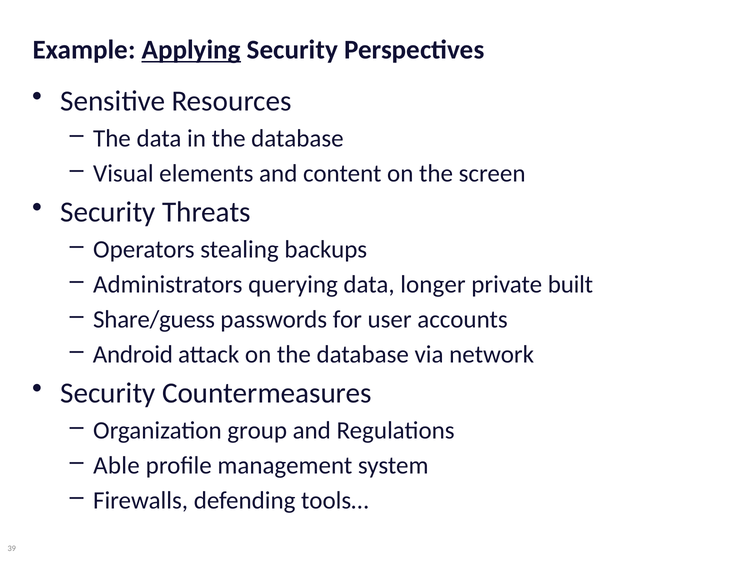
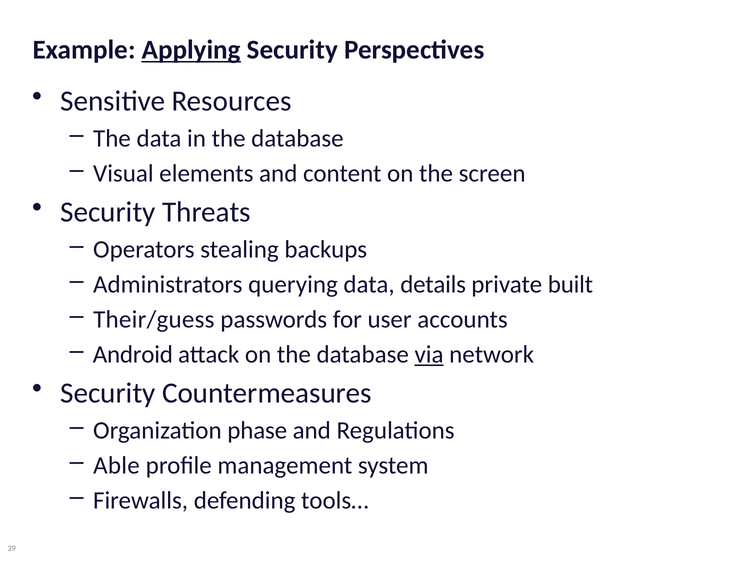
longer: longer -> details
Share/guess: Share/guess -> Their/guess
via underline: none -> present
group: group -> phase
